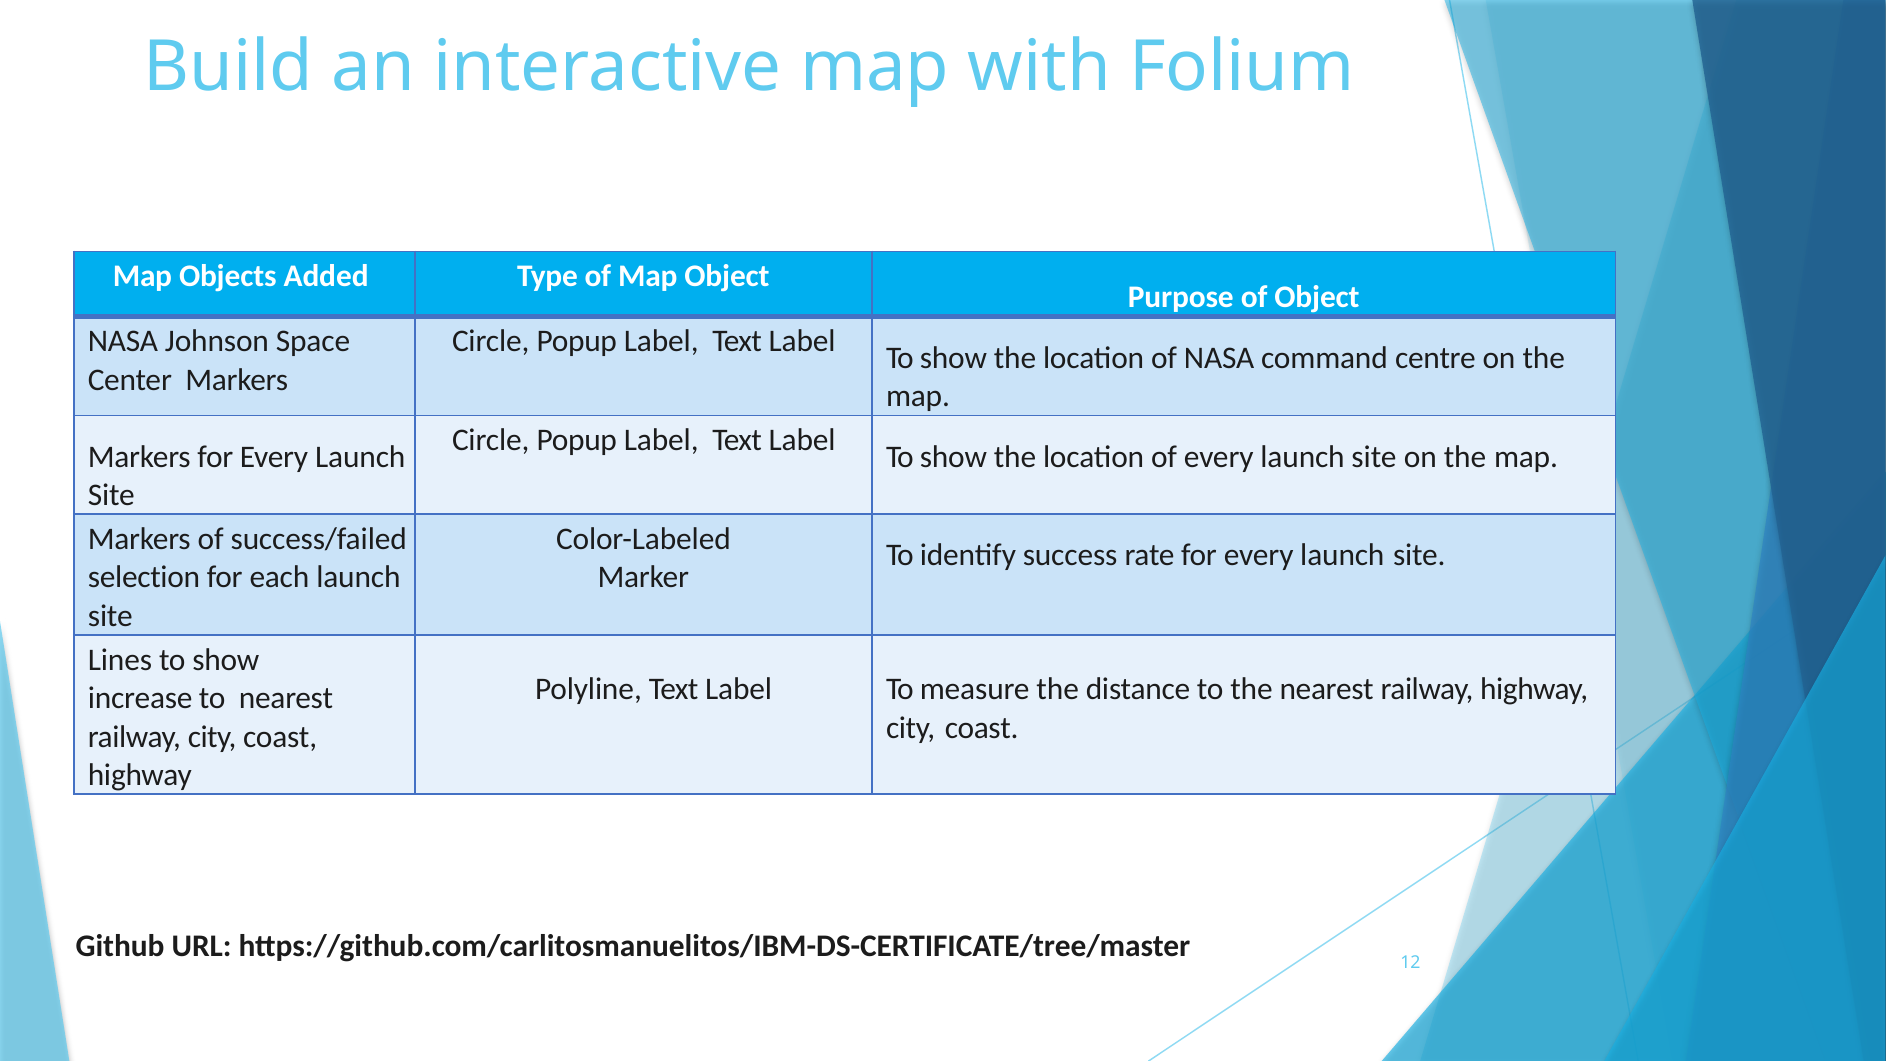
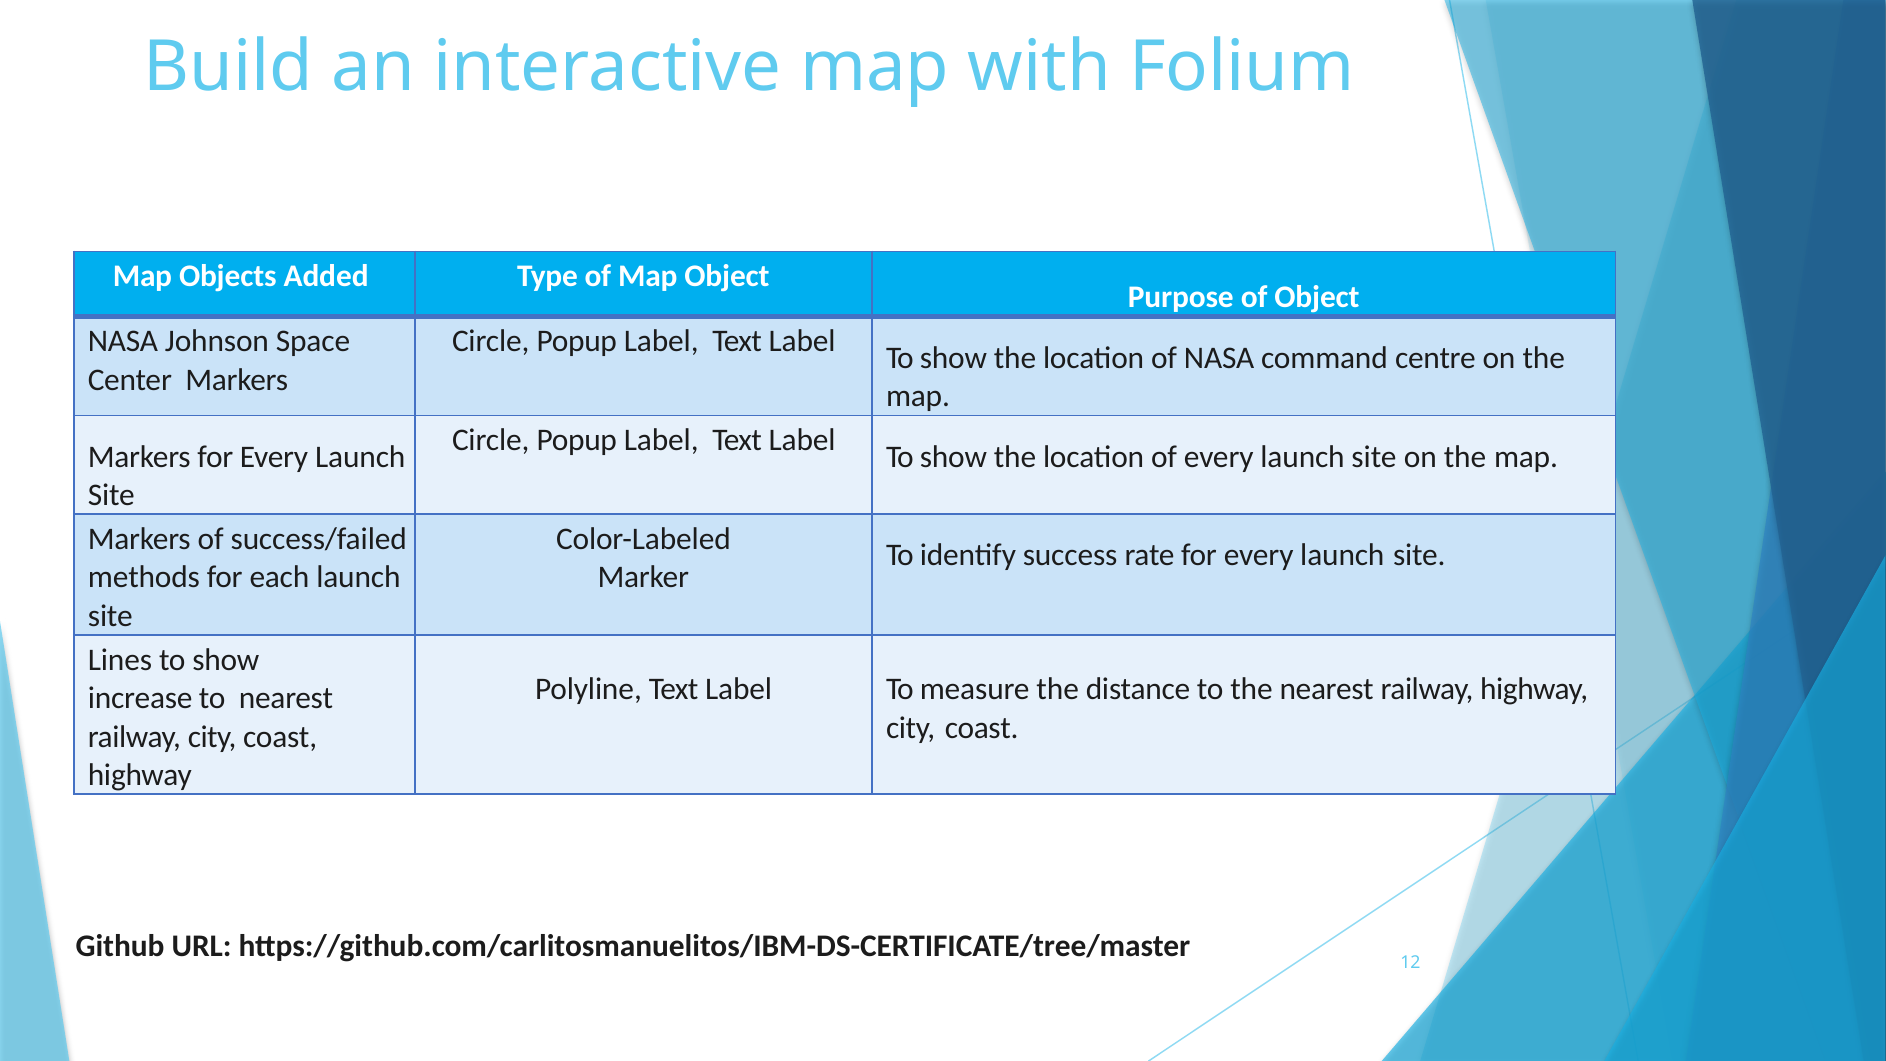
selection: selection -> methods
